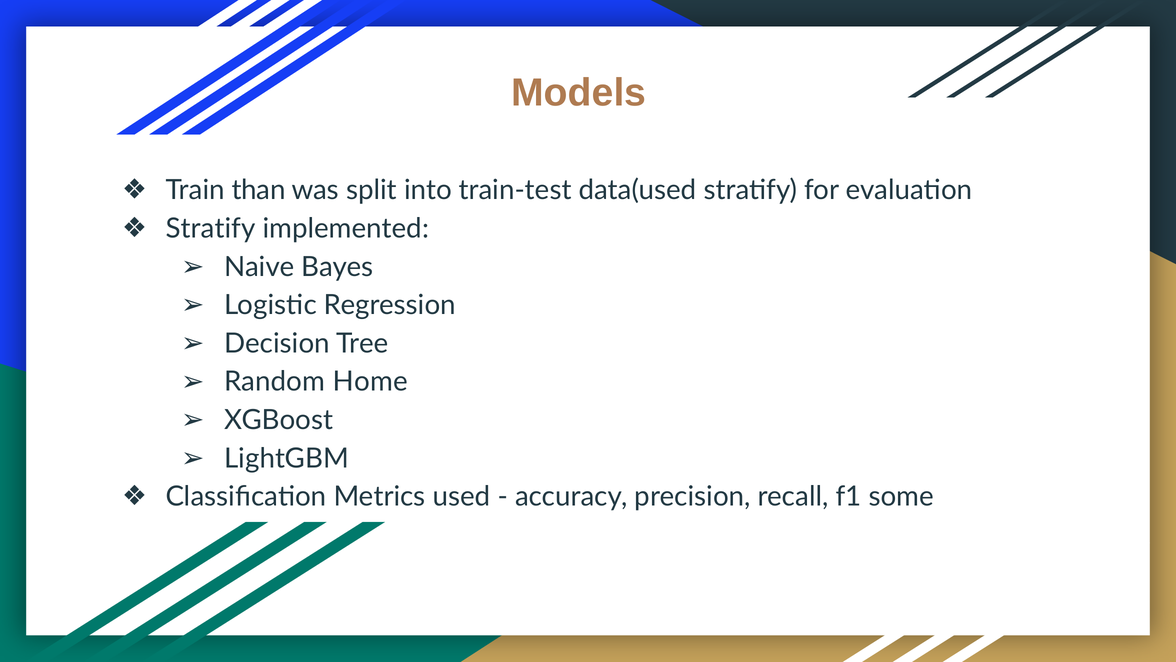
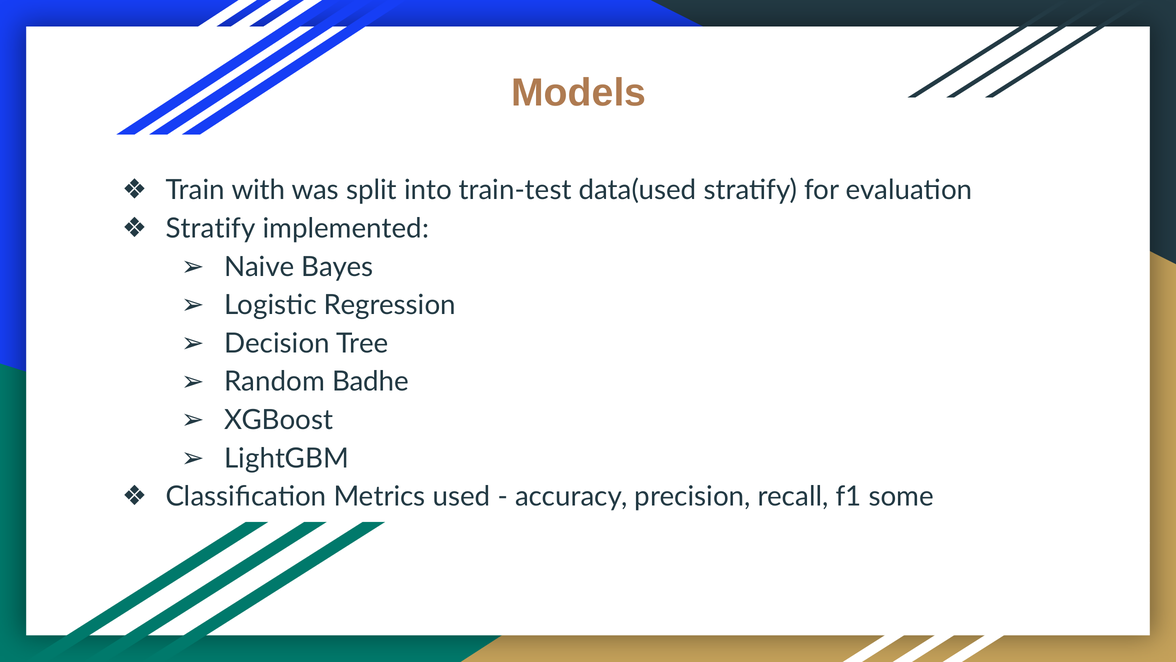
than: than -> with
Home: Home -> Badhe
